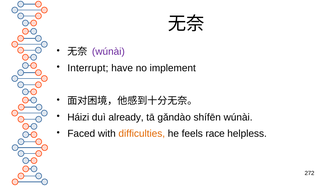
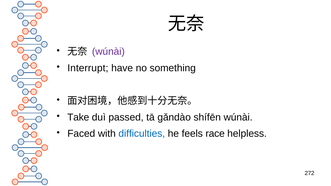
implement: implement -> something
Háizi: Háizi -> Take
already: already -> passed
difficulties colour: orange -> blue
